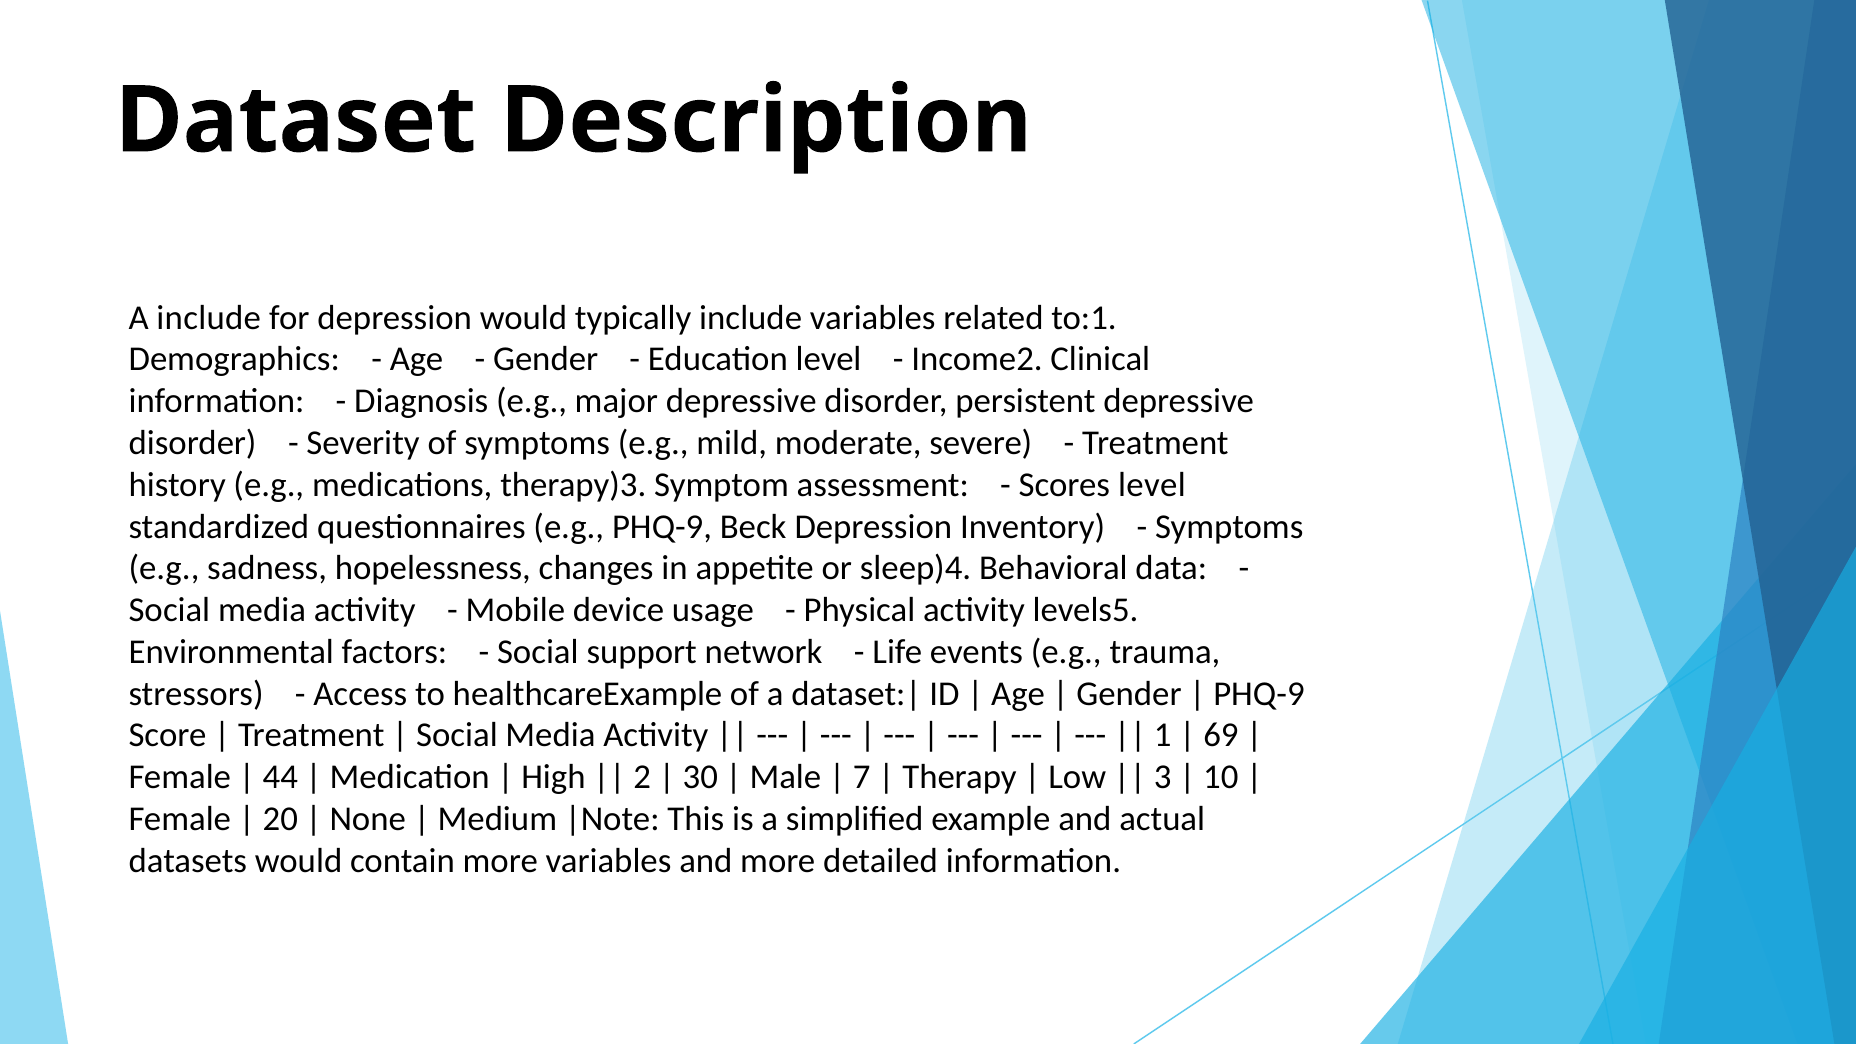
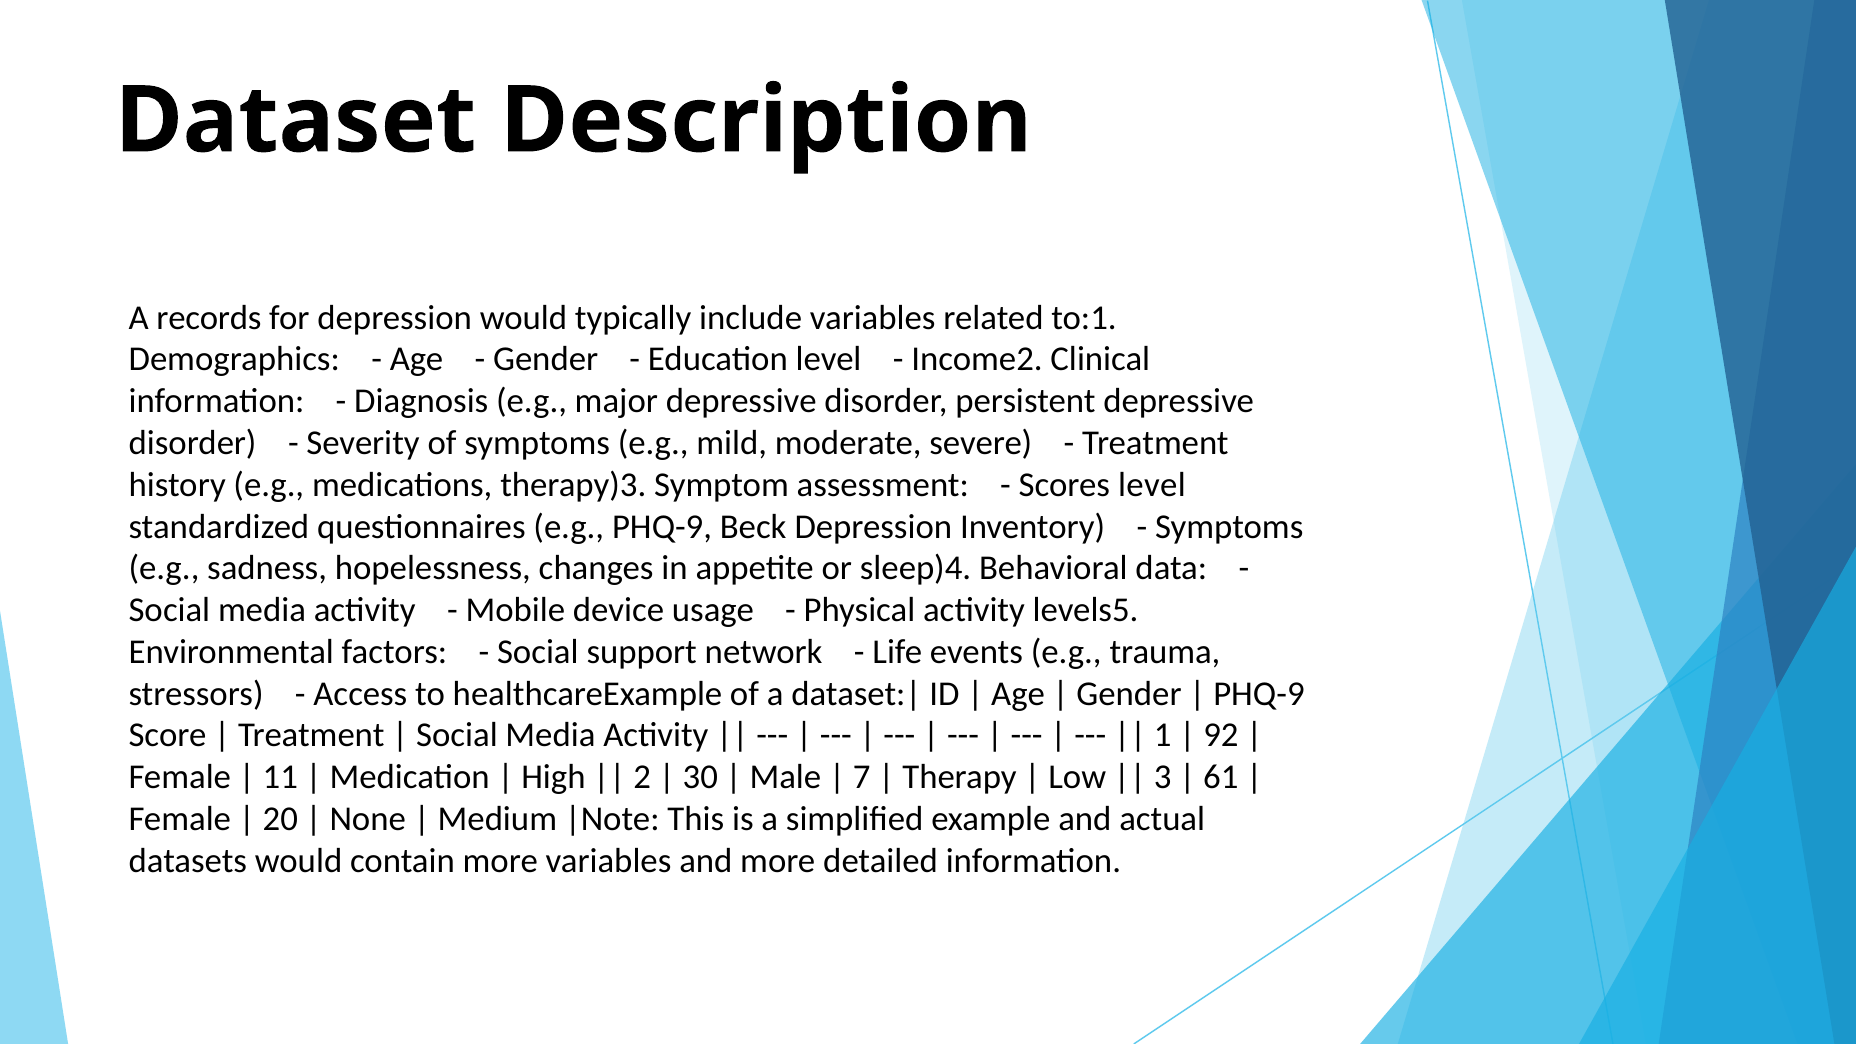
A include: include -> records
69: 69 -> 92
44: 44 -> 11
10: 10 -> 61
